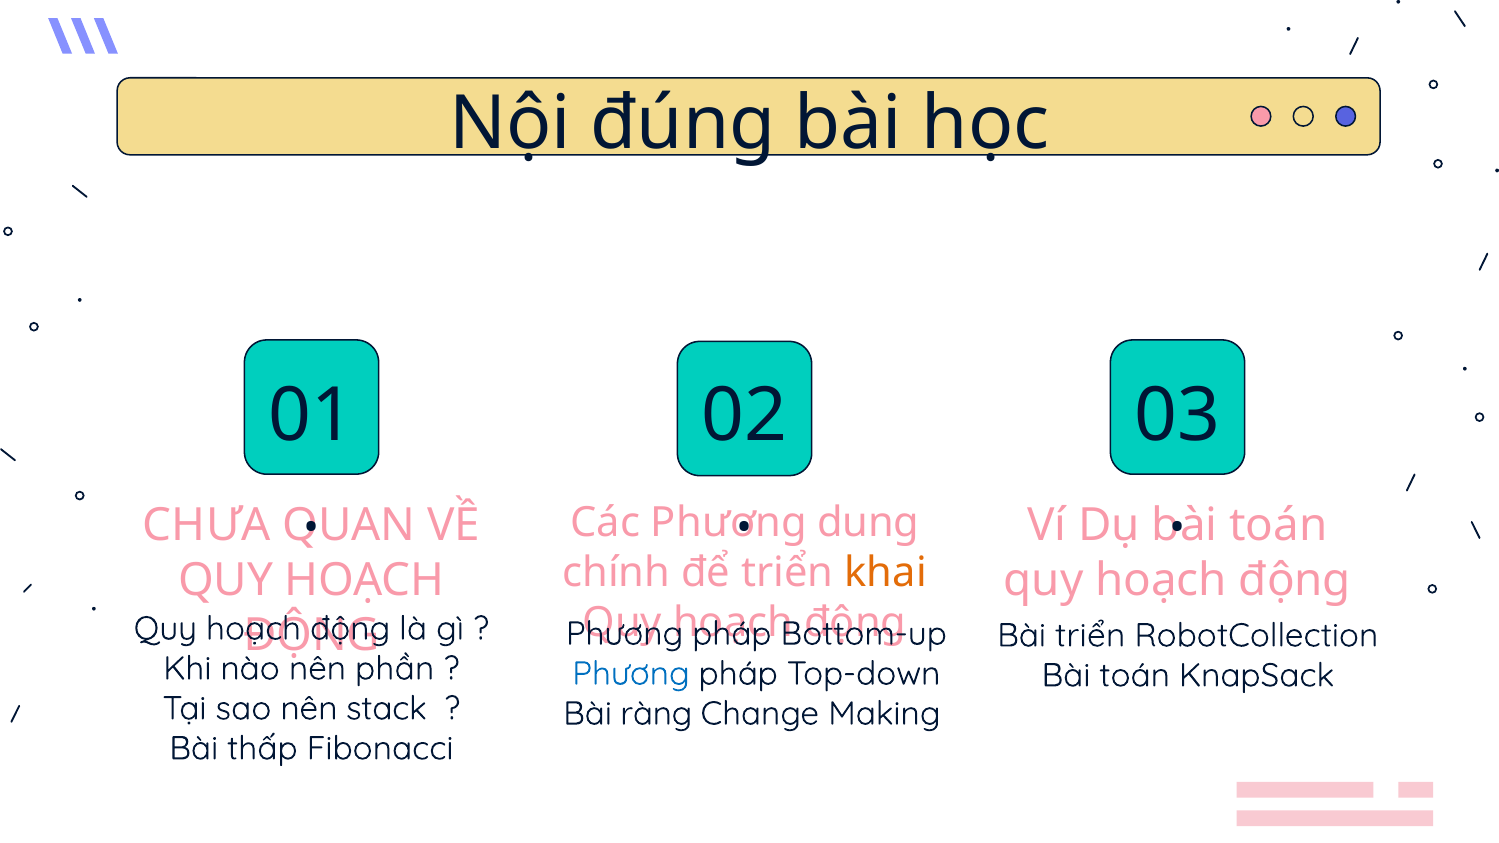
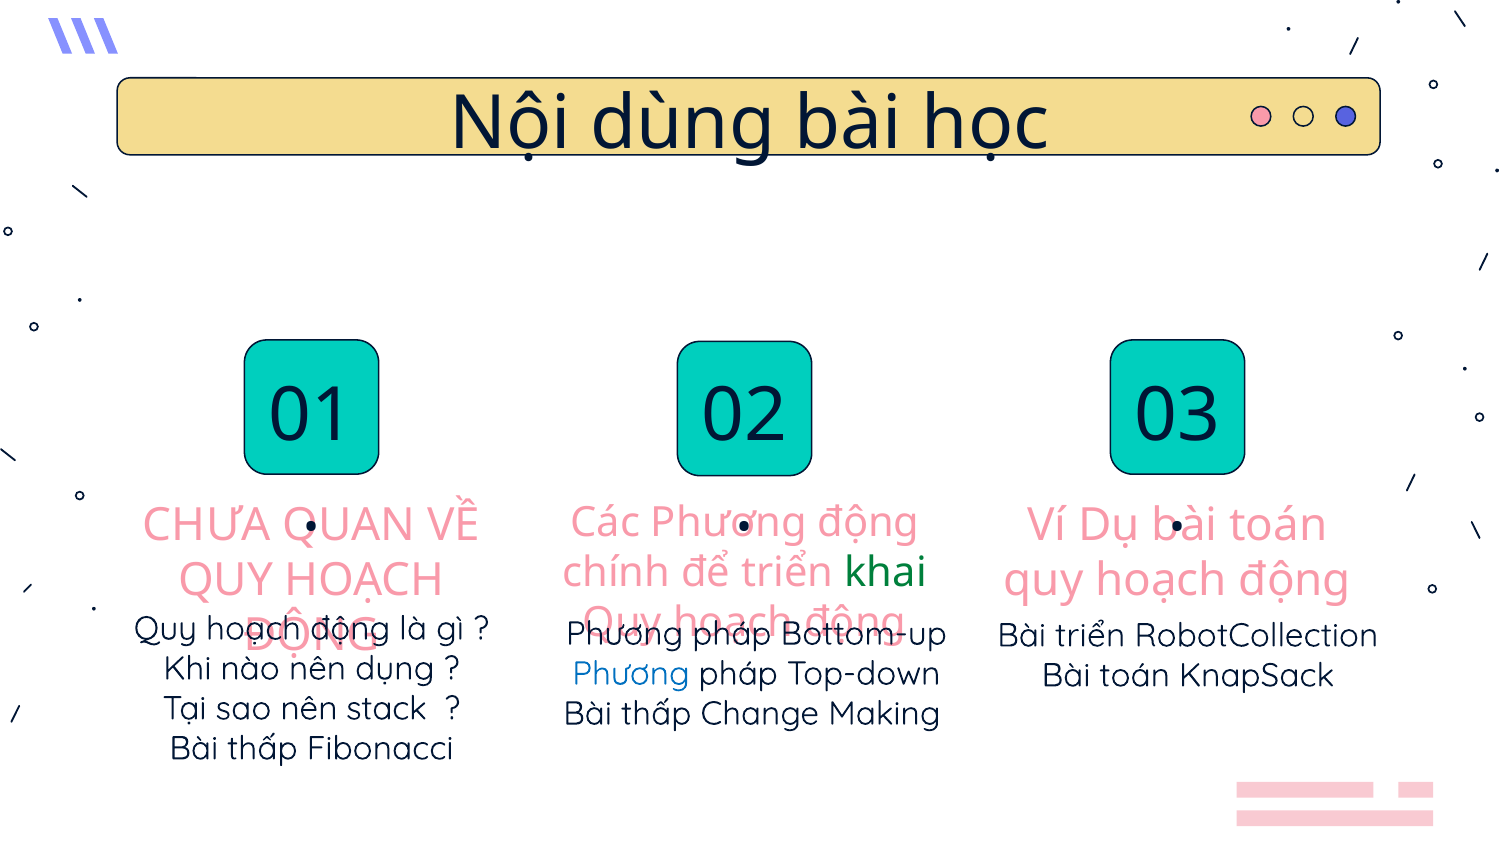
đúng: đúng -> dùng
dung at (869, 523): dung -> động
khai colour: orange -> green
phần: phần -> dụng
ràng at (656, 714): ràng -> thấp
